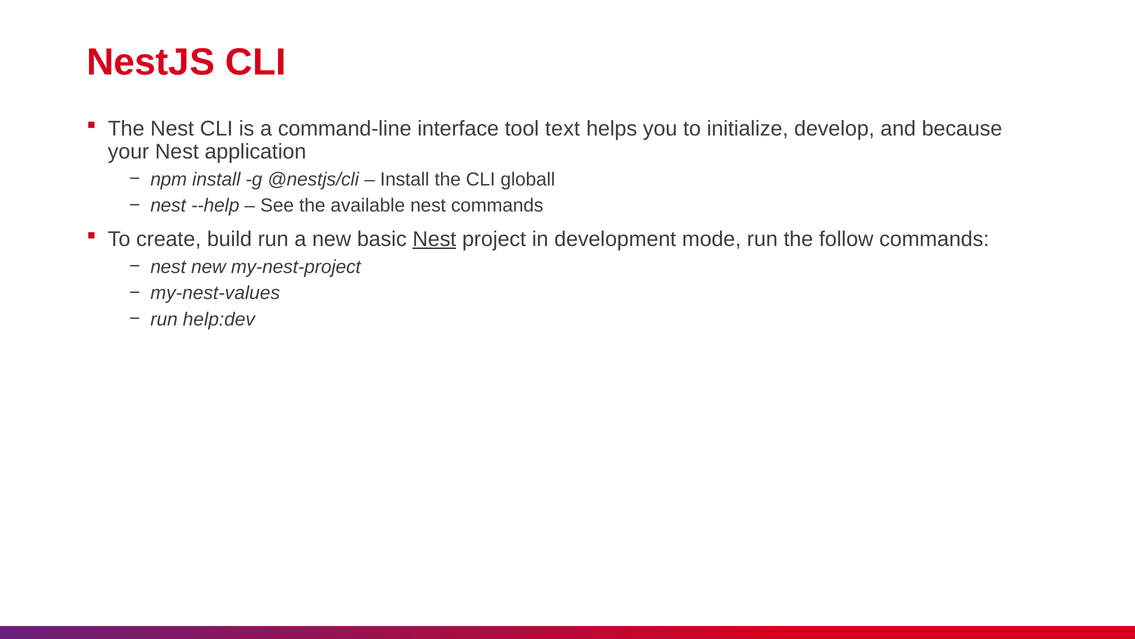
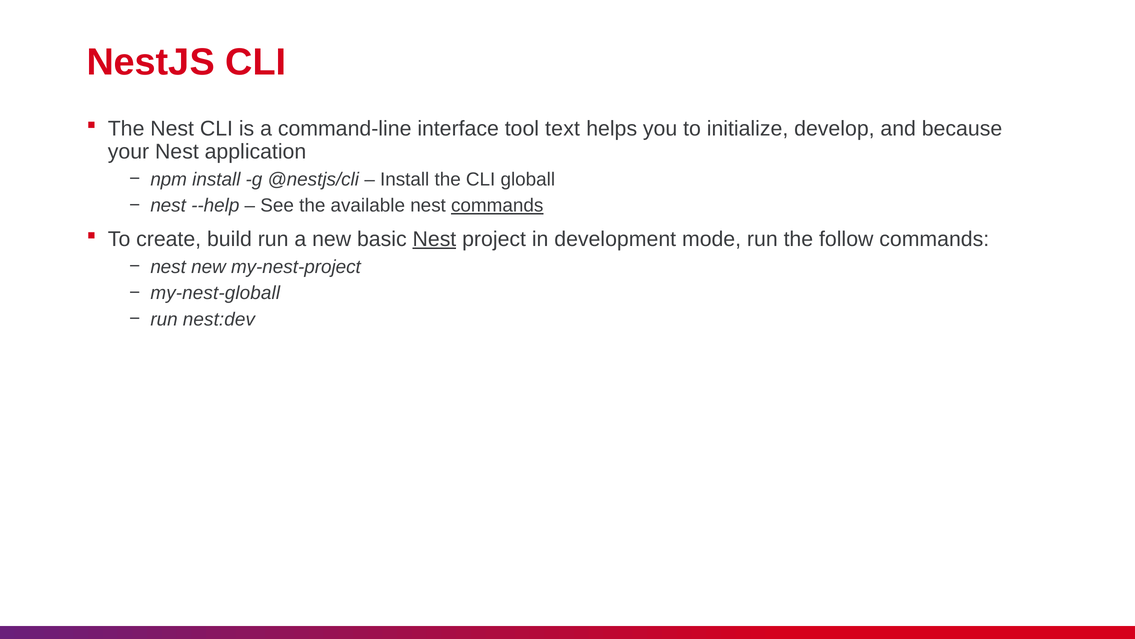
commands at (497, 205) underline: none -> present
my-nest-values: my-nest-values -> my-nest-globall
help:dev: help:dev -> nest:dev
